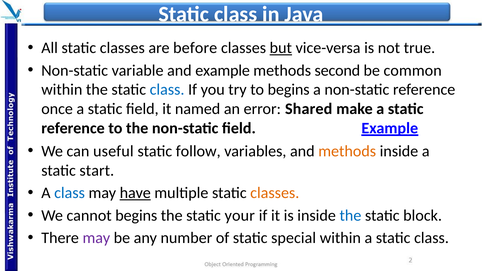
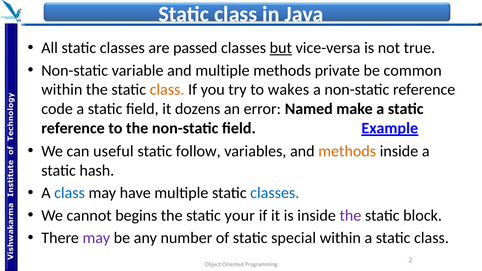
before: before -> passed
and example: example -> multiple
second: second -> private
class at (167, 90) colour: blue -> orange
to begins: begins -> wakes
once: once -> code
named: named -> dozens
Shared: Shared -> Named
start: start -> hash
have underline: present -> none
classes at (275, 193) colour: orange -> blue
the at (350, 216) colour: blue -> purple
